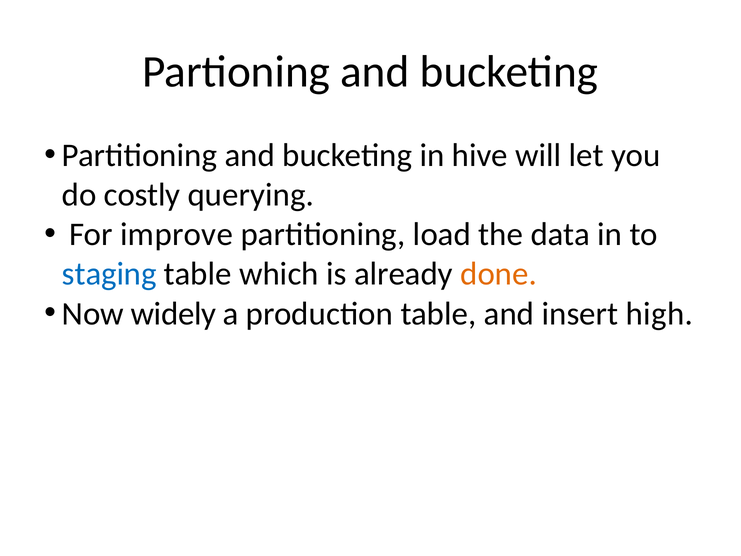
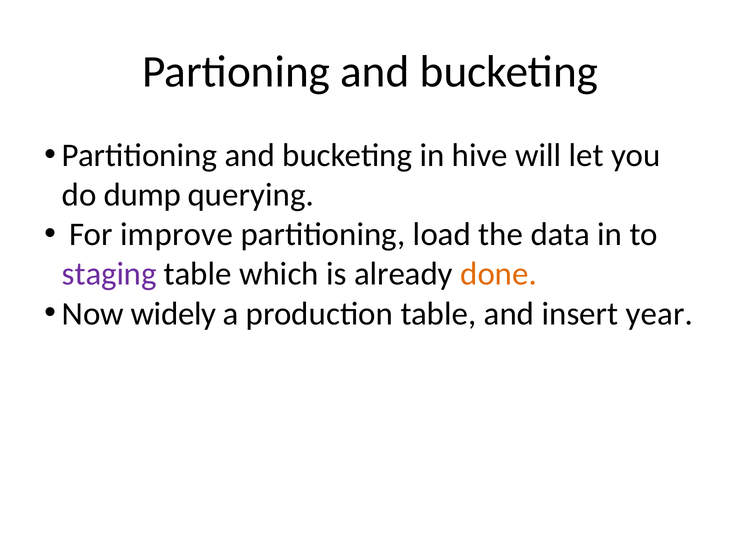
costly: costly -> dump
staging colour: blue -> purple
high: high -> year
